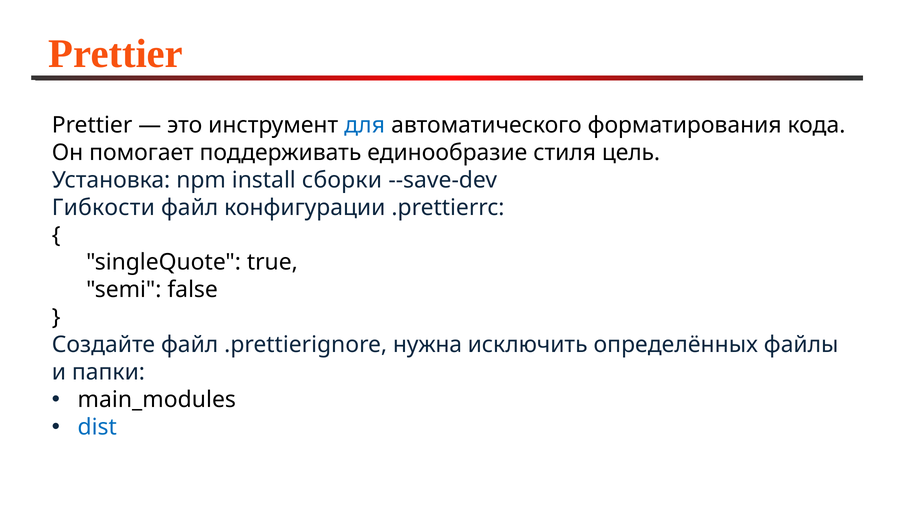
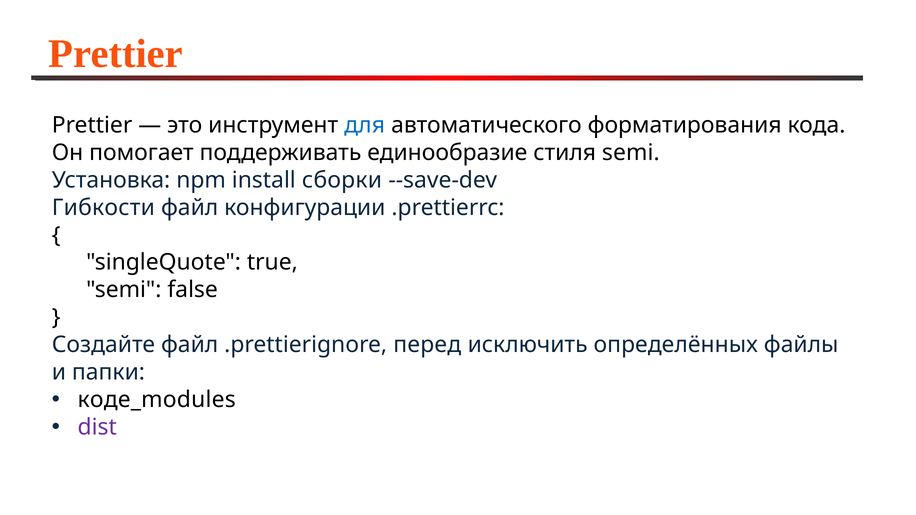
стиля цель: цель -> semi
нужна: нужна -> перед
main_modules: main_modules -> коде_modules
dist colour: blue -> purple
